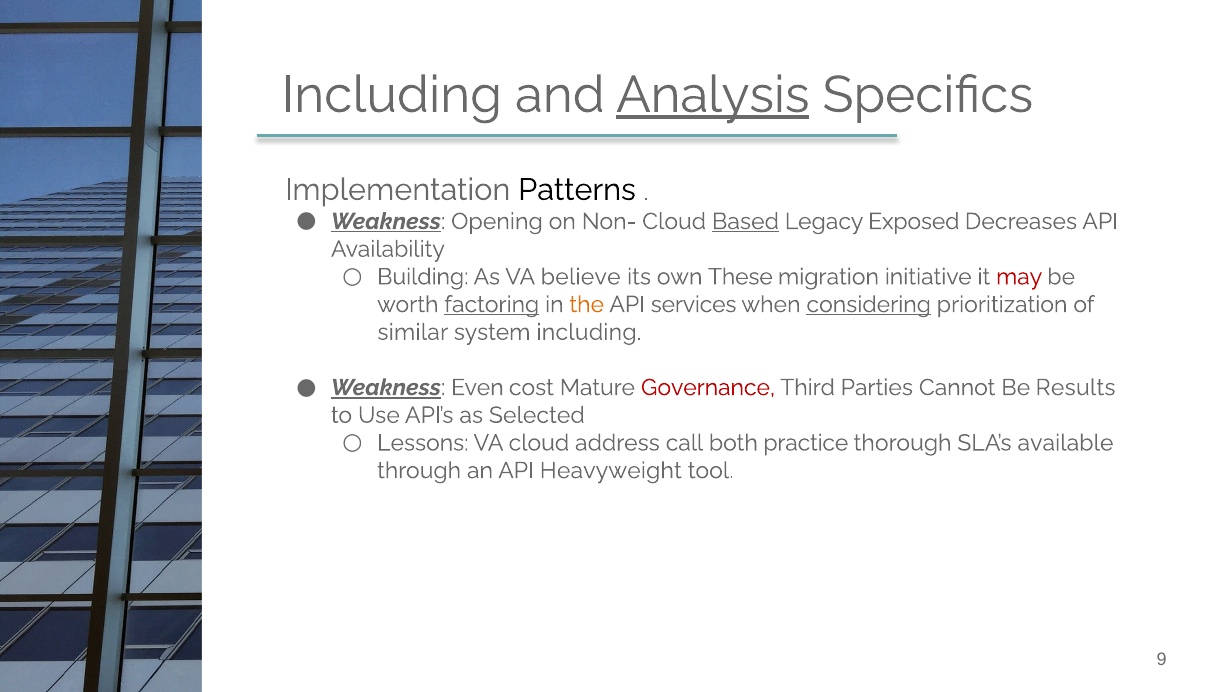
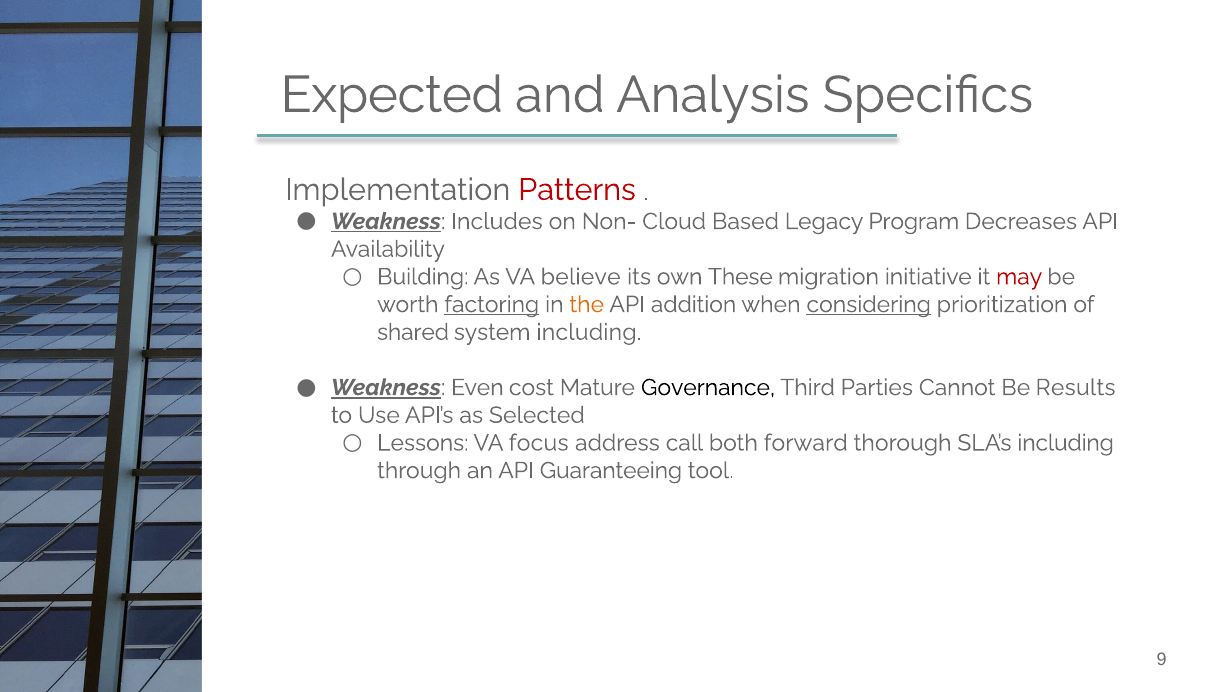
Including at (392, 95): Including -> Expected
Analysis underline: present -> none
Patterns colour: black -> red
Opening: Opening -> Includes
Based underline: present -> none
Exposed: Exposed -> Program
services: services -> addition
similar: similar -> shared
Governance colour: red -> black
VA cloud: cloud -> focus
practice: practice -> forward
SLA’s available: available -> including
Heavyweight: Heavyweight -> Guaranteeing
